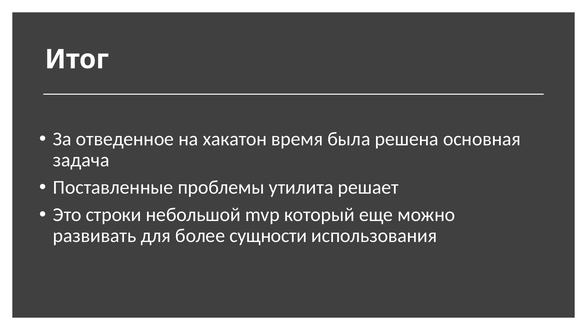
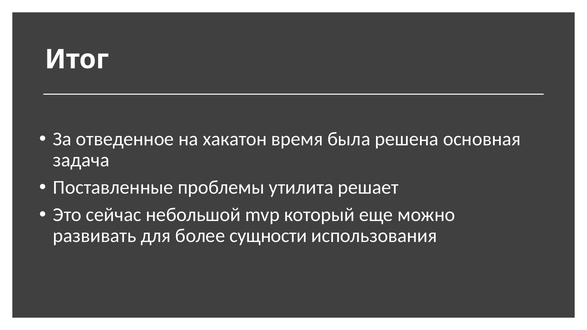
строки: строки -> сейчас
